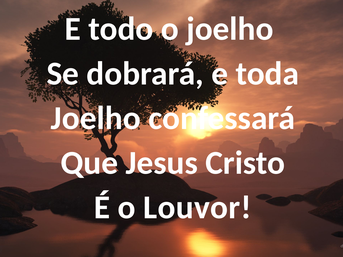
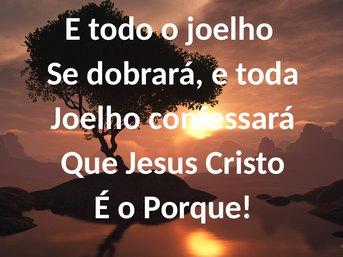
Louvor: Louvor -> Porque
